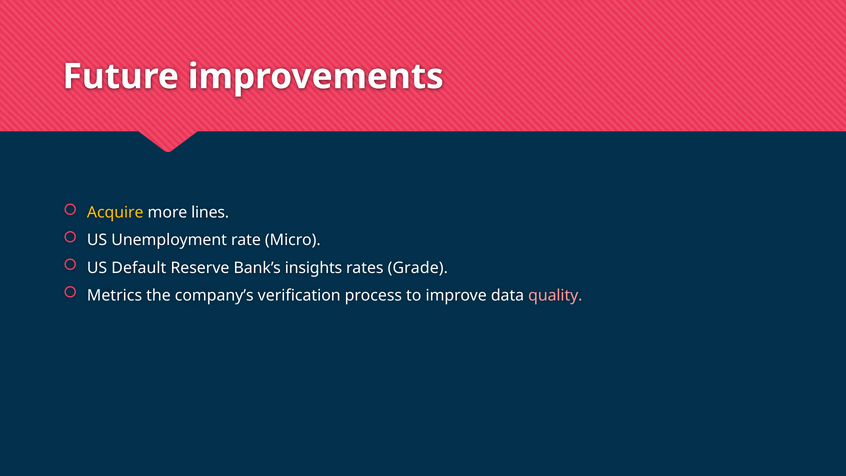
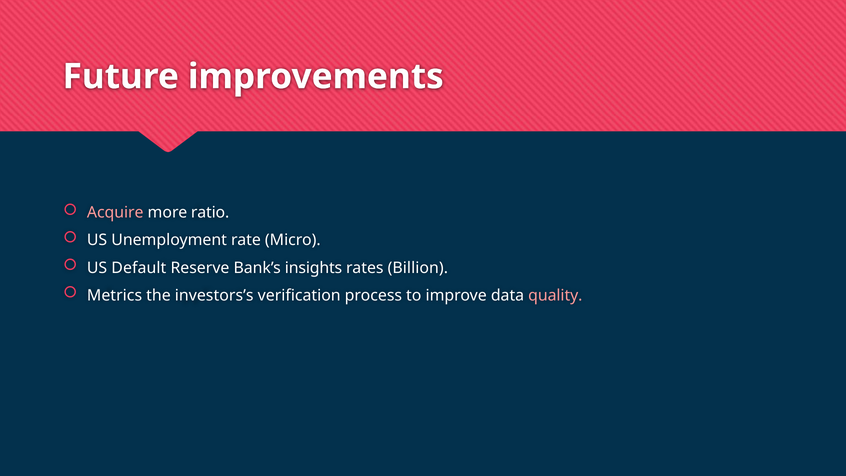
Acquire colour: yellow -> pink
lines: lines -> ratio
Grade: Grade -> Billion
company’s: company’s -> investors’s
